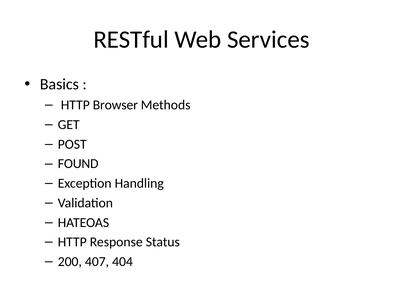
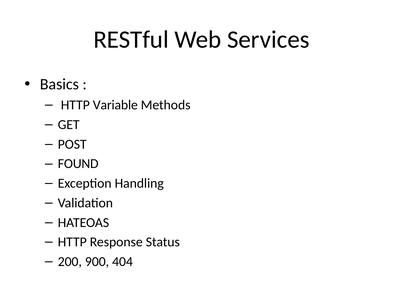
Browser: Browser -> Variable
407: 407 -> 900
